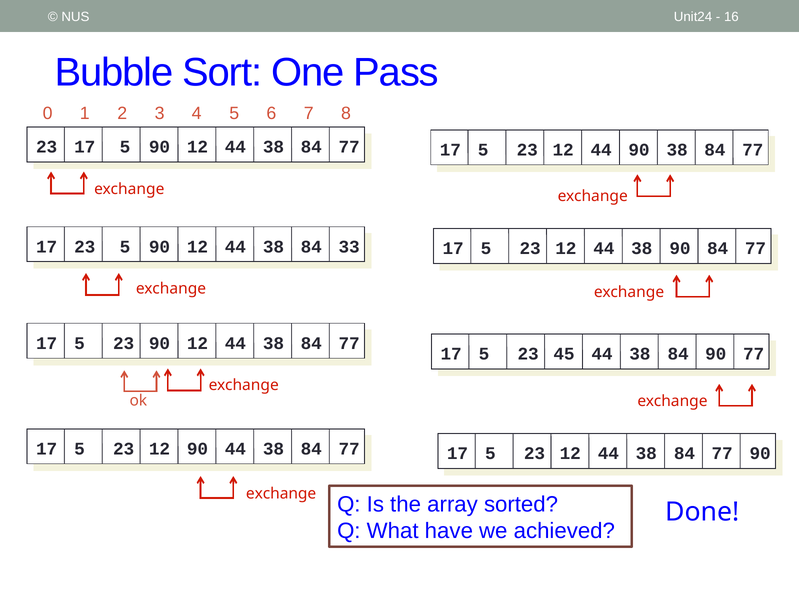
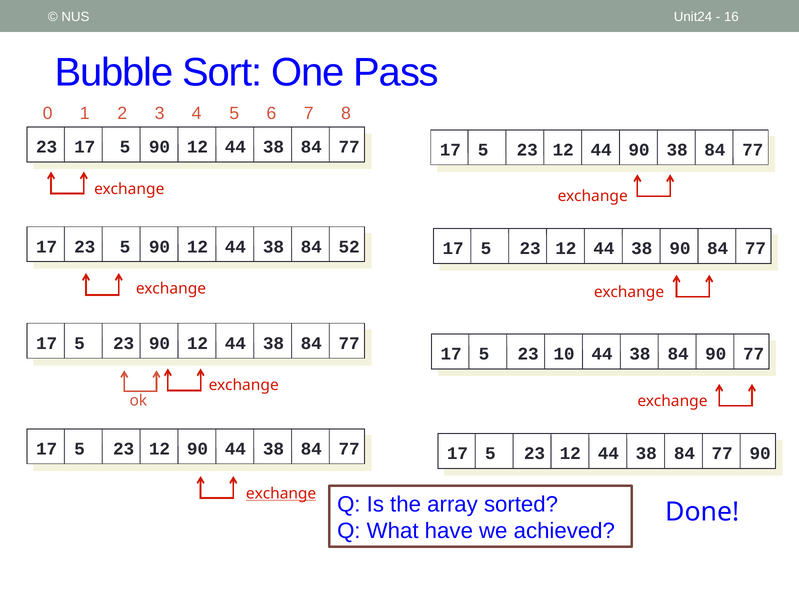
33: 33 -> 52
45: 45 -> 10
exchange at (281, 494) underline: none -> present
